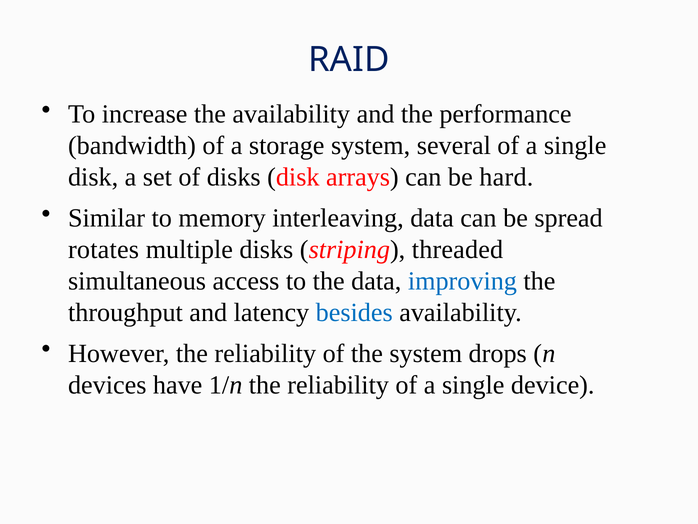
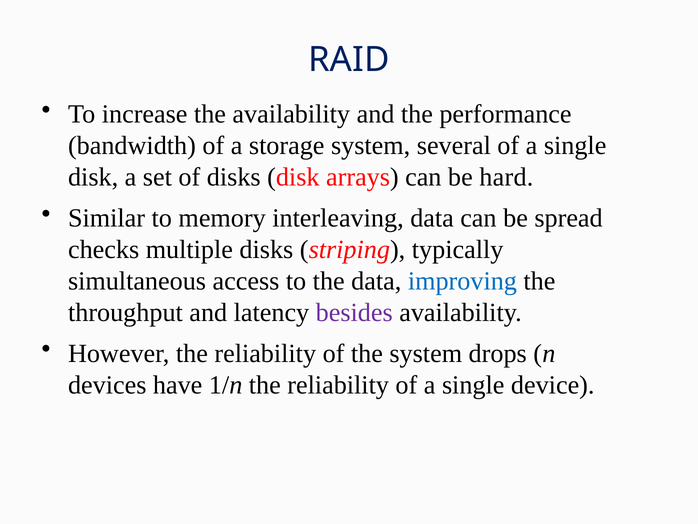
rotates: rotates -> checks
threaded: threaded -> typically
besides colour: blue -> purple
